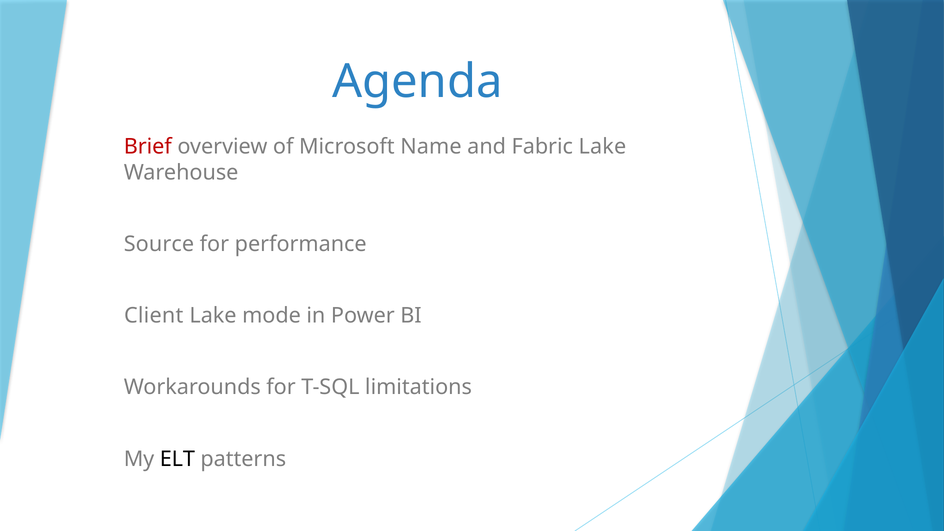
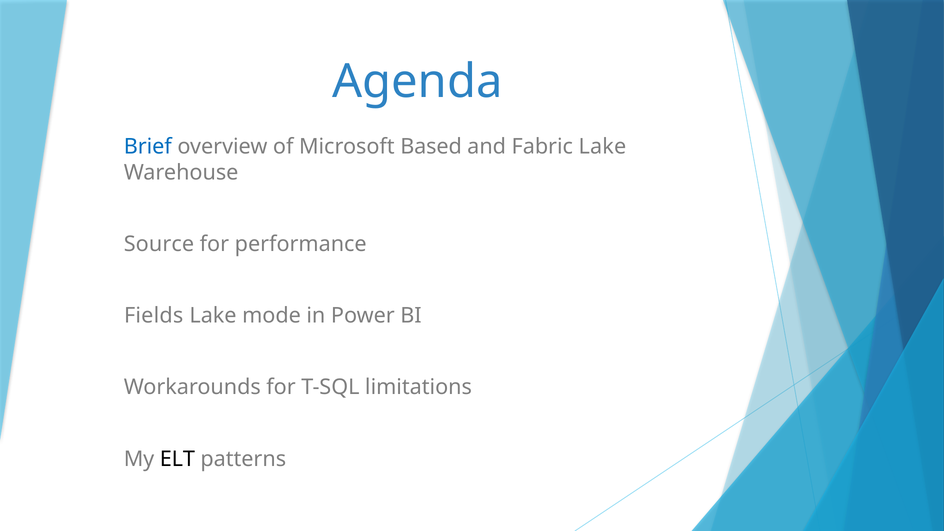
Brief colour: red -> blue
Name: Name -> Based
Client: Client -> Fields
